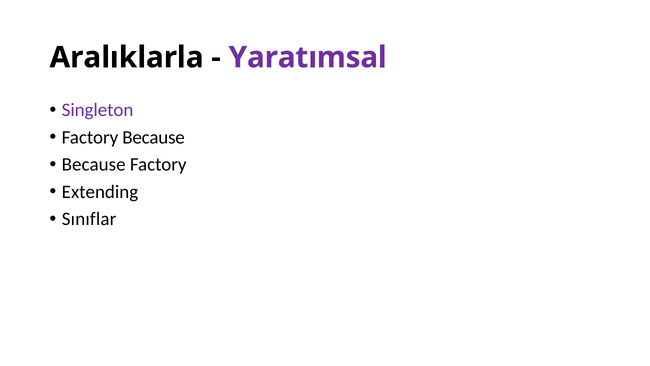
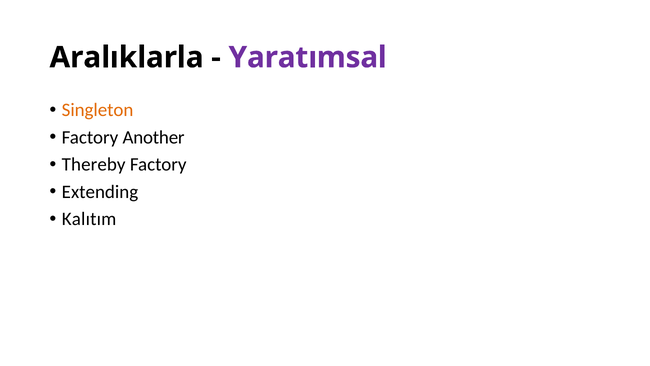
Singleton colour: purple -> orange
Factory Because: Because -> Another
Because at (94, 164): Because -> Thereby
Sınıflar: Sınıflar -> Kalıtım
